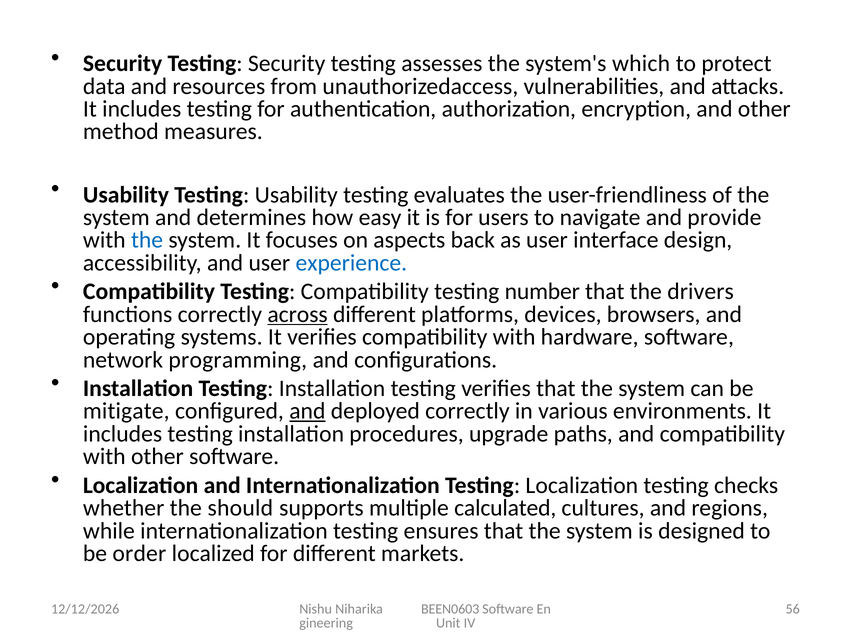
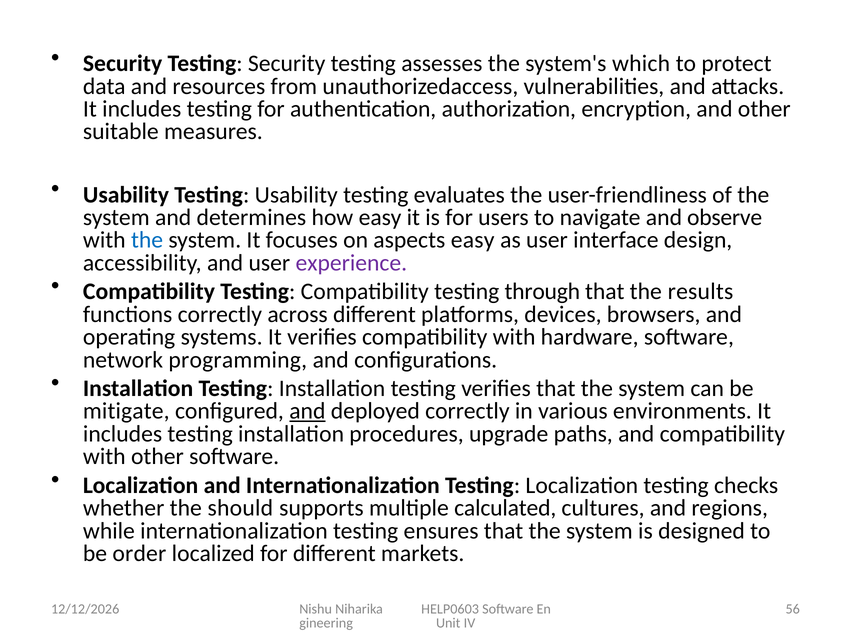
method: method -> suitable
provide: provide -> observe
aspects back: back -> easy
experience colour: blue -> purple
number: number -> through
drivers: drivers -> results
across underline: present -> none
BEEN0603: BEEN0603 -> HELP0603
